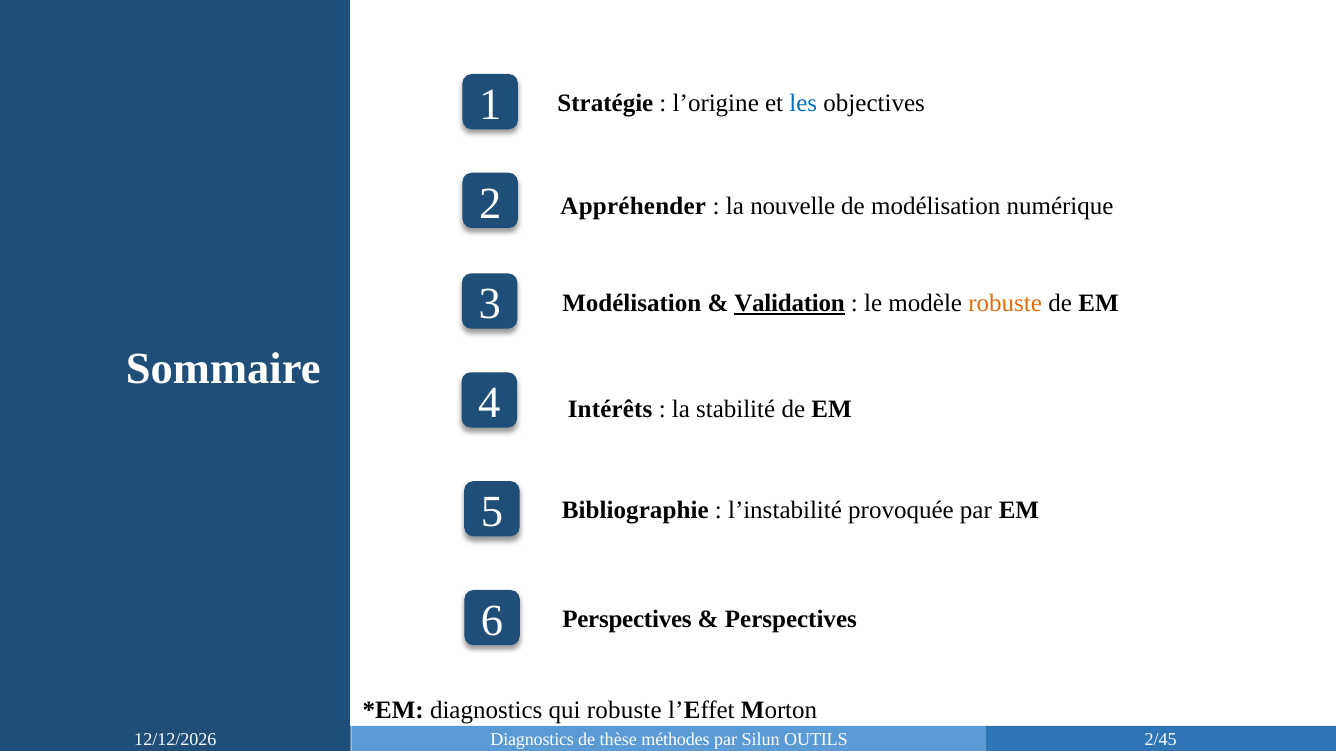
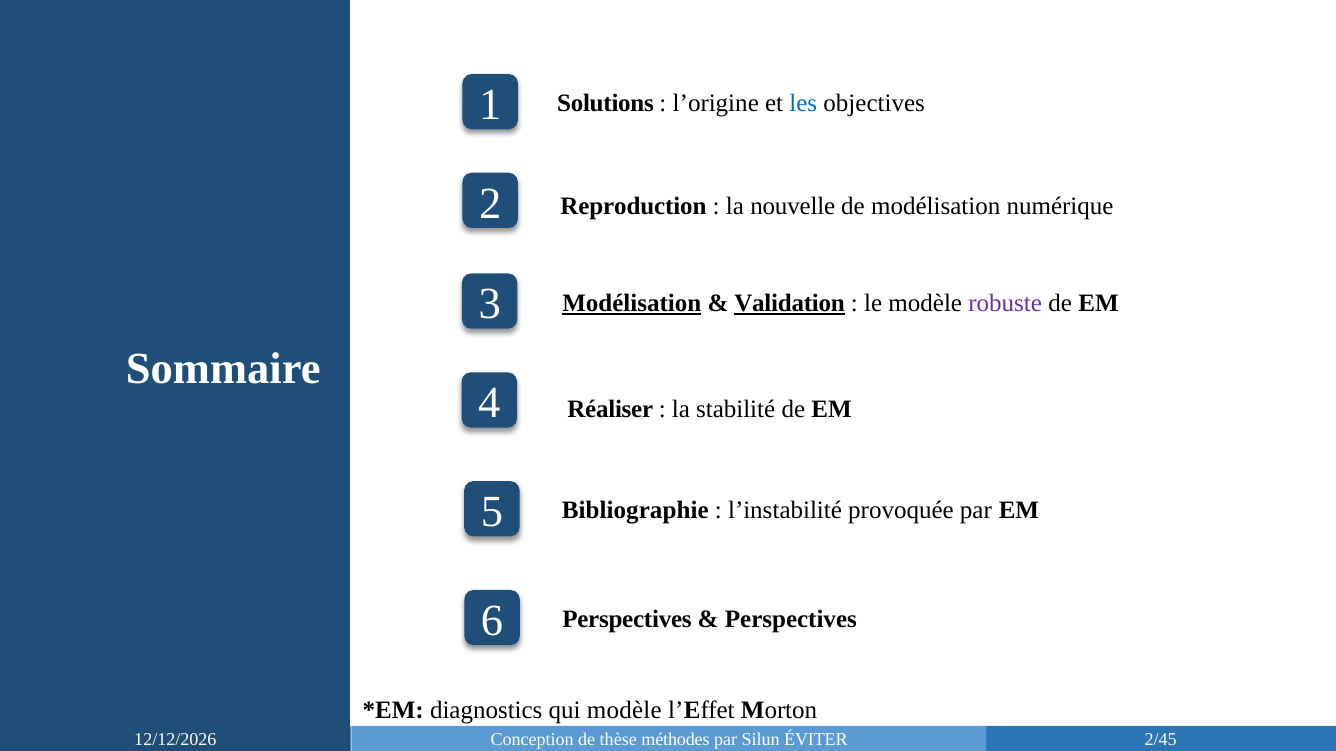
Stratégie: Stratégie -> Solutions
Appréhender: Appréhender -> Reproduction
Modélisation at (632, 304) underline: none -> present
robuste at (1005, 304) colour: orange -> purple
Intérêts: Intérêts -> Réaliser
qui robuste: robuste -> modèle
Diagnostics at (532, 740): Diagnostics -> Conception
OUTILS: OUTILS -> ÉVITER
